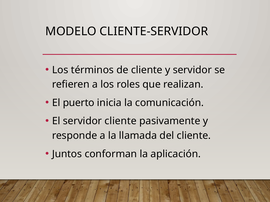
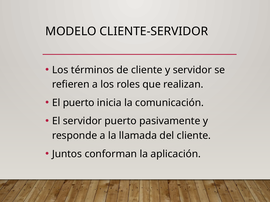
servidor cliente: cliente -> puerto
